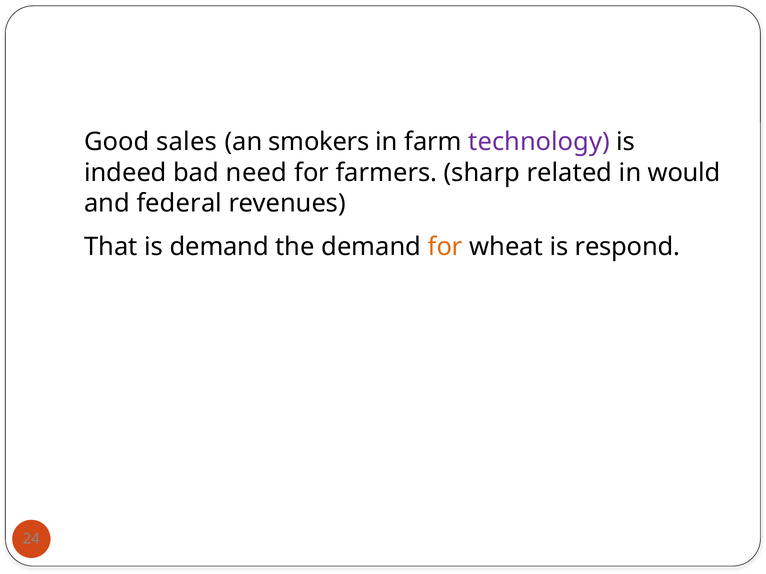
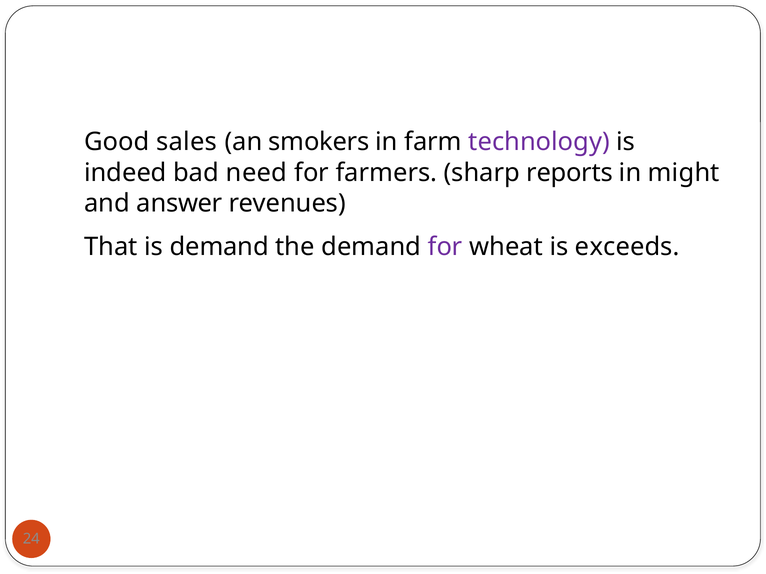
related: related -> reports
would: would -> might
federal: federal -> answer
for at (445, 247) colour: orange -> purple
respond: respond -> exceeds
